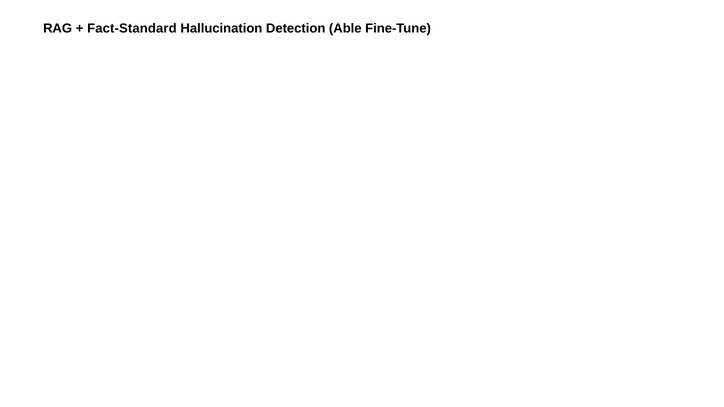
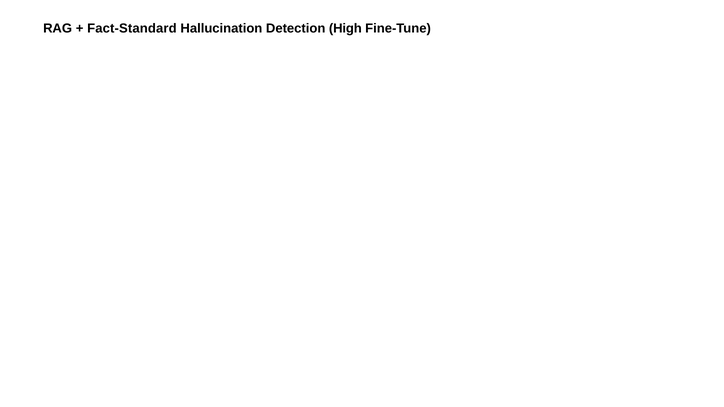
Able: Able -> High
